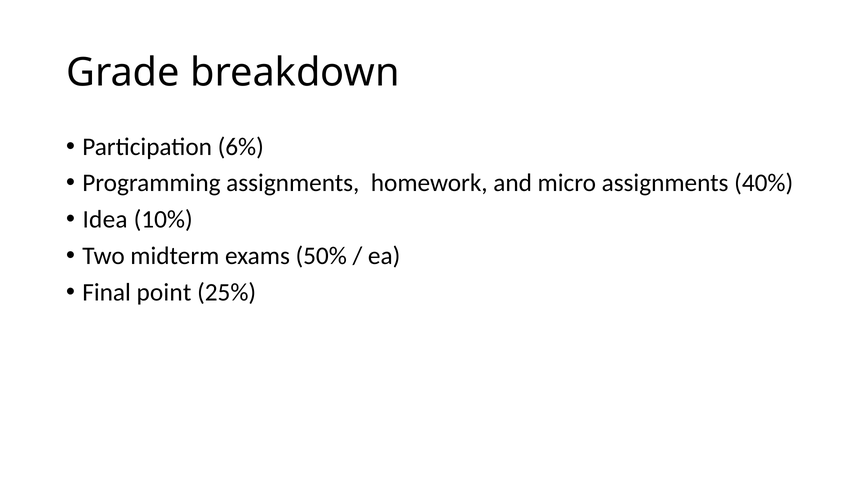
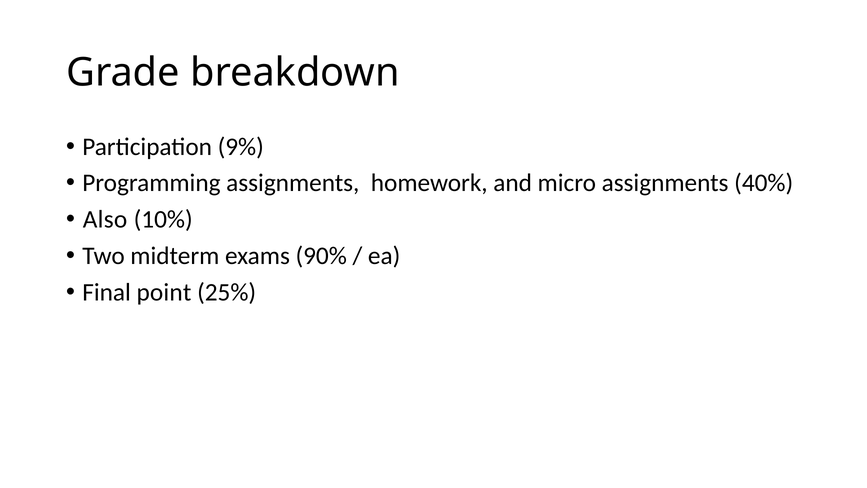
6%: 6% -> 9%
Idea: Idea -> Also
50%: 50% -> 90%
